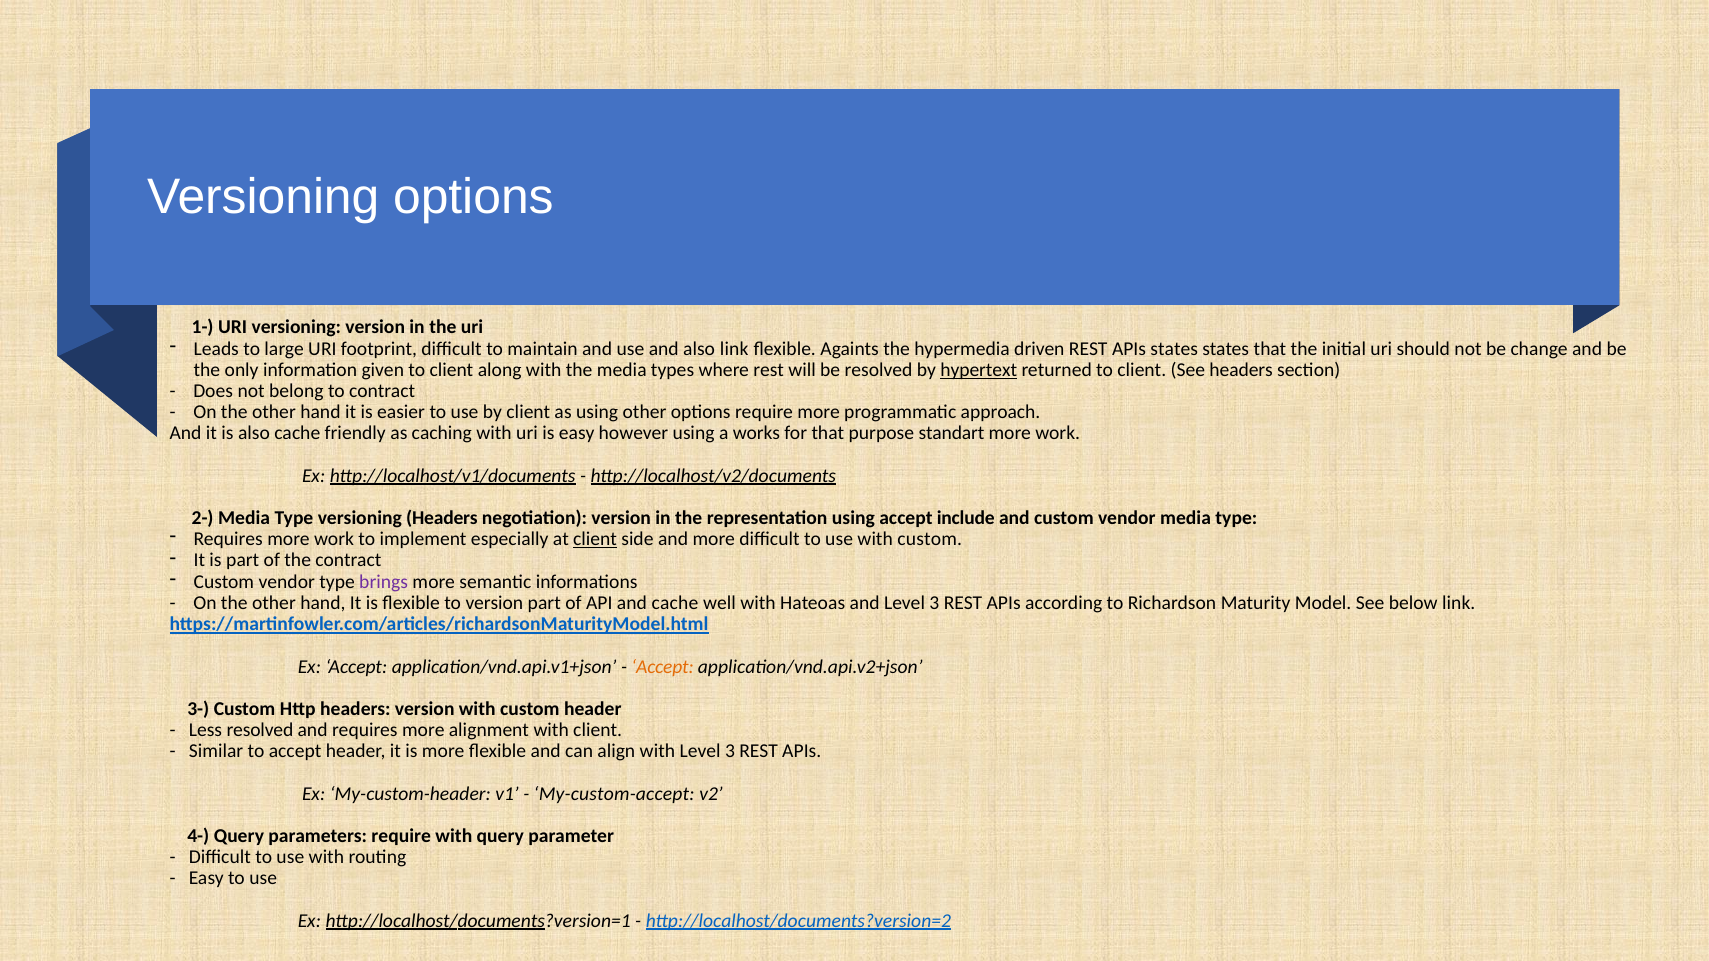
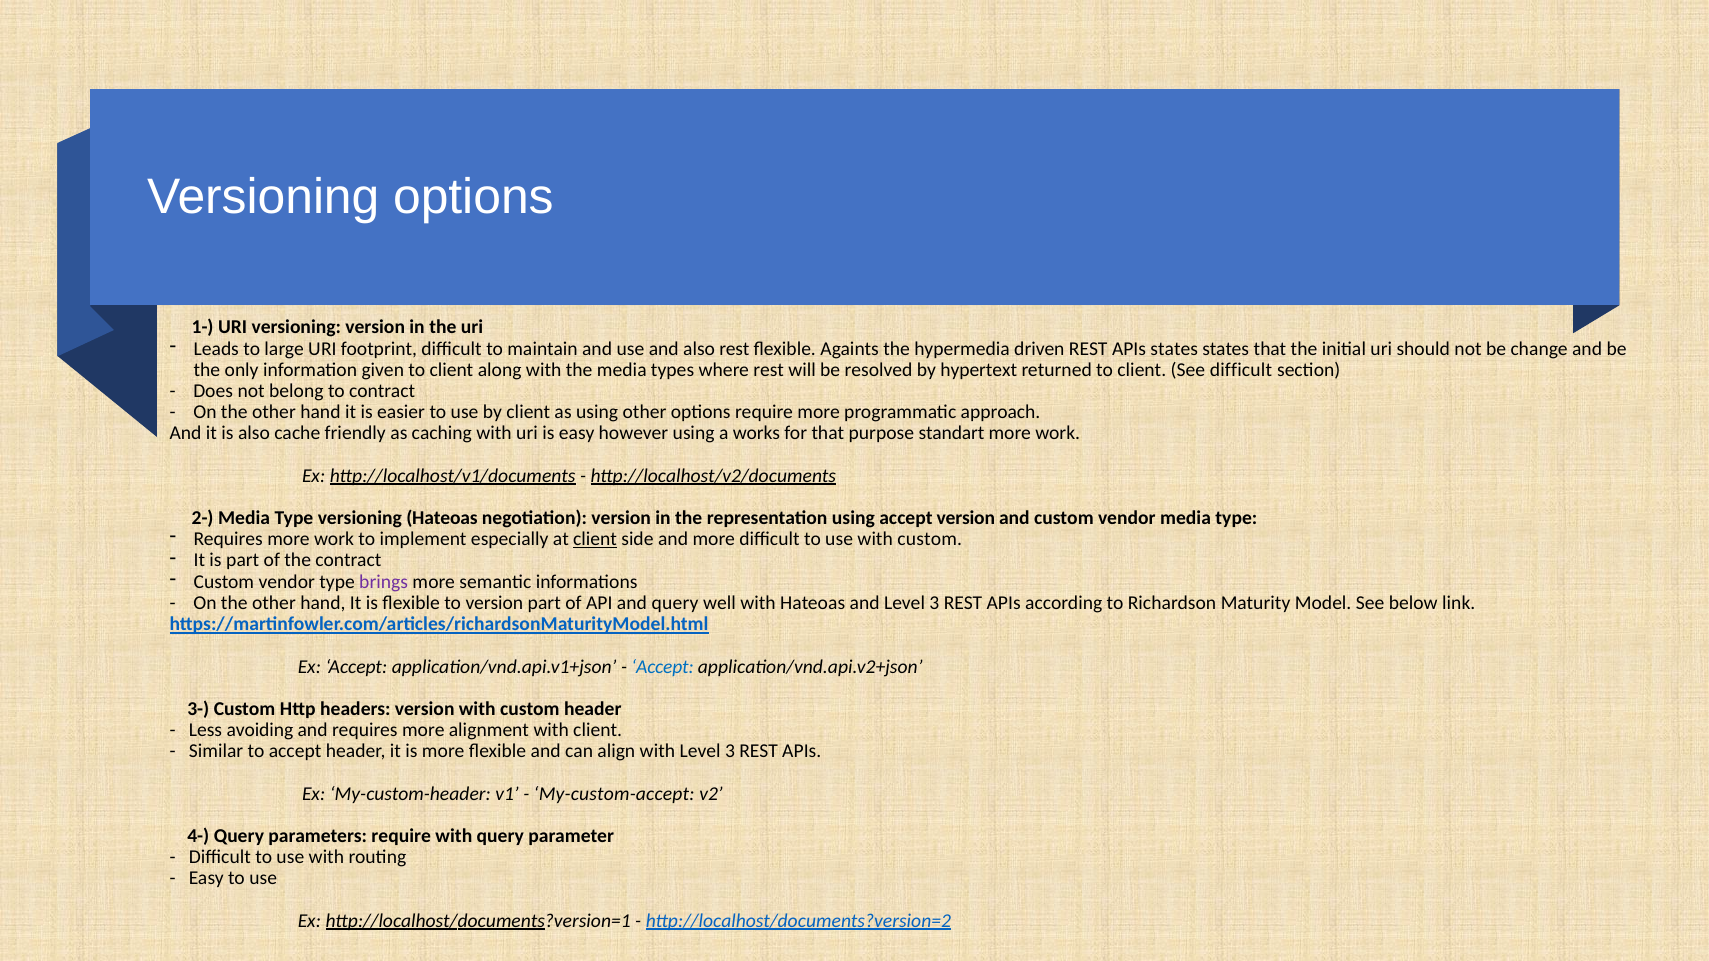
also link: link -> rest
hypertext underline: present -> none
See headers: headers -> difficult
versioning Headers: Headers -> Hateoas
accept include: include -> version
and cache: cache -> query
Accept at (663, 667) colour: orange -> blue
Less resolved: resolved -> avoiding
